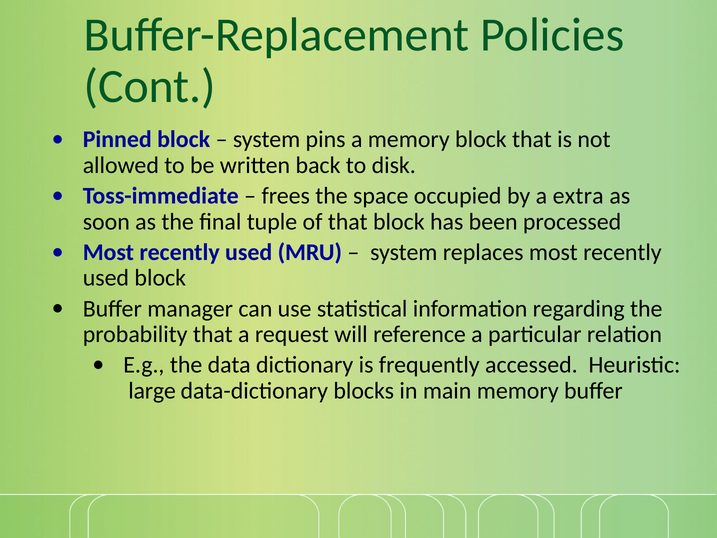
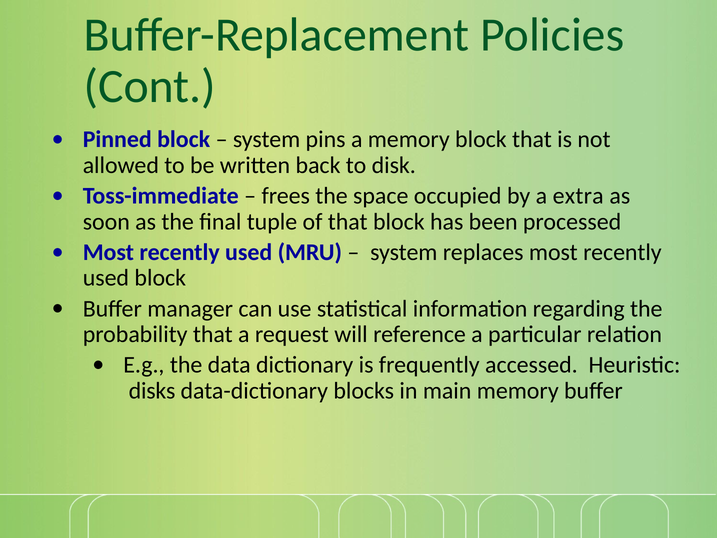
large: large -> disks
